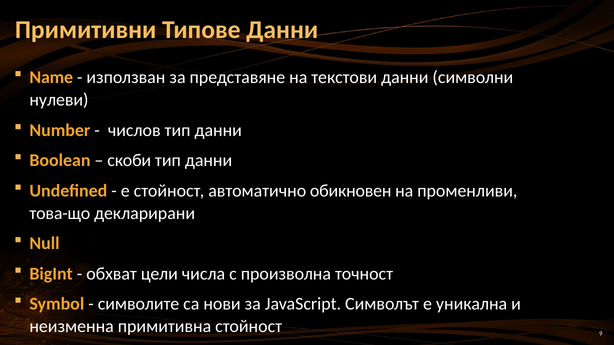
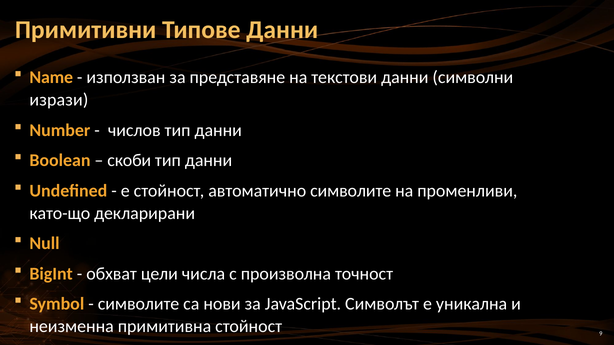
нулеви: нулеви -> изрази
автоматично обикновен: обикновен -> символите
това-що: това-що -> като-що
